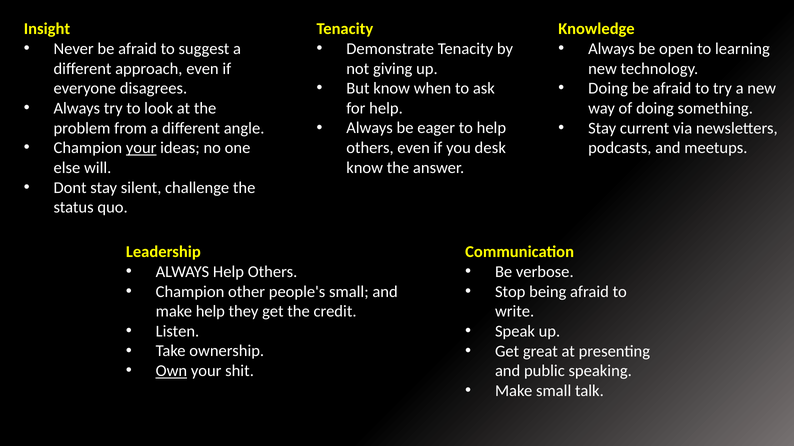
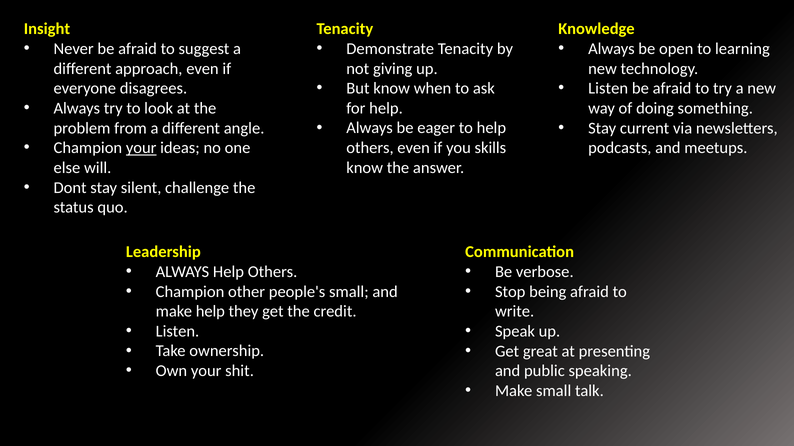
Doing at (608, 89): Doing -> Listen
desk: desk -> skills
Own underline: present -> none
